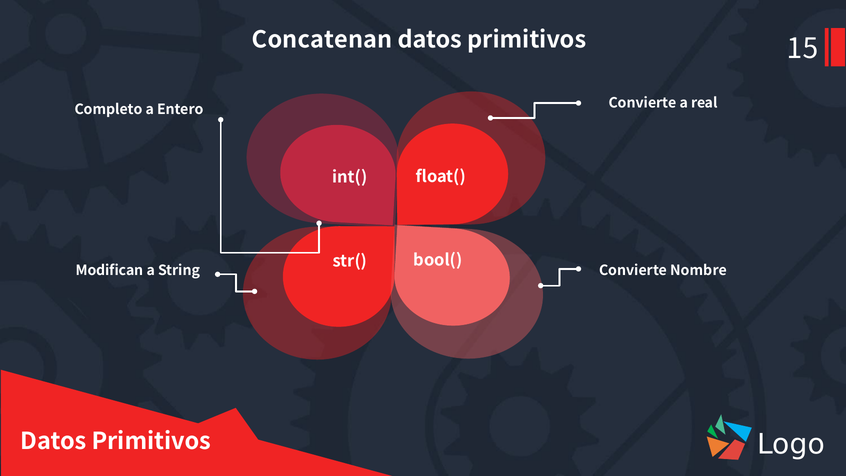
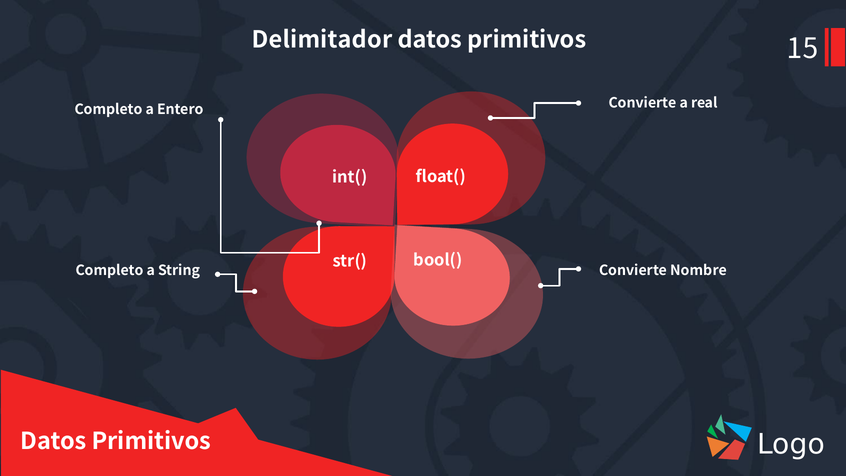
Concatenan: Concatenan -> Delimitador
Modifican at (110, 271): Modifican -> Completo
